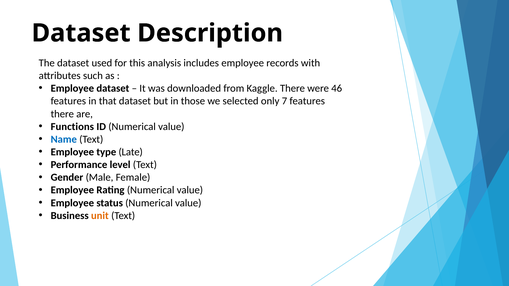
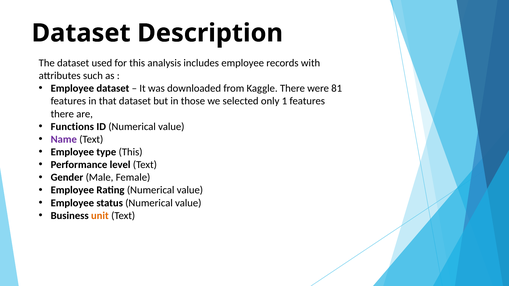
46: 46 -> 81
7: 7 -> 1
Name colour: blue -> purple
type Late: Late -> This
